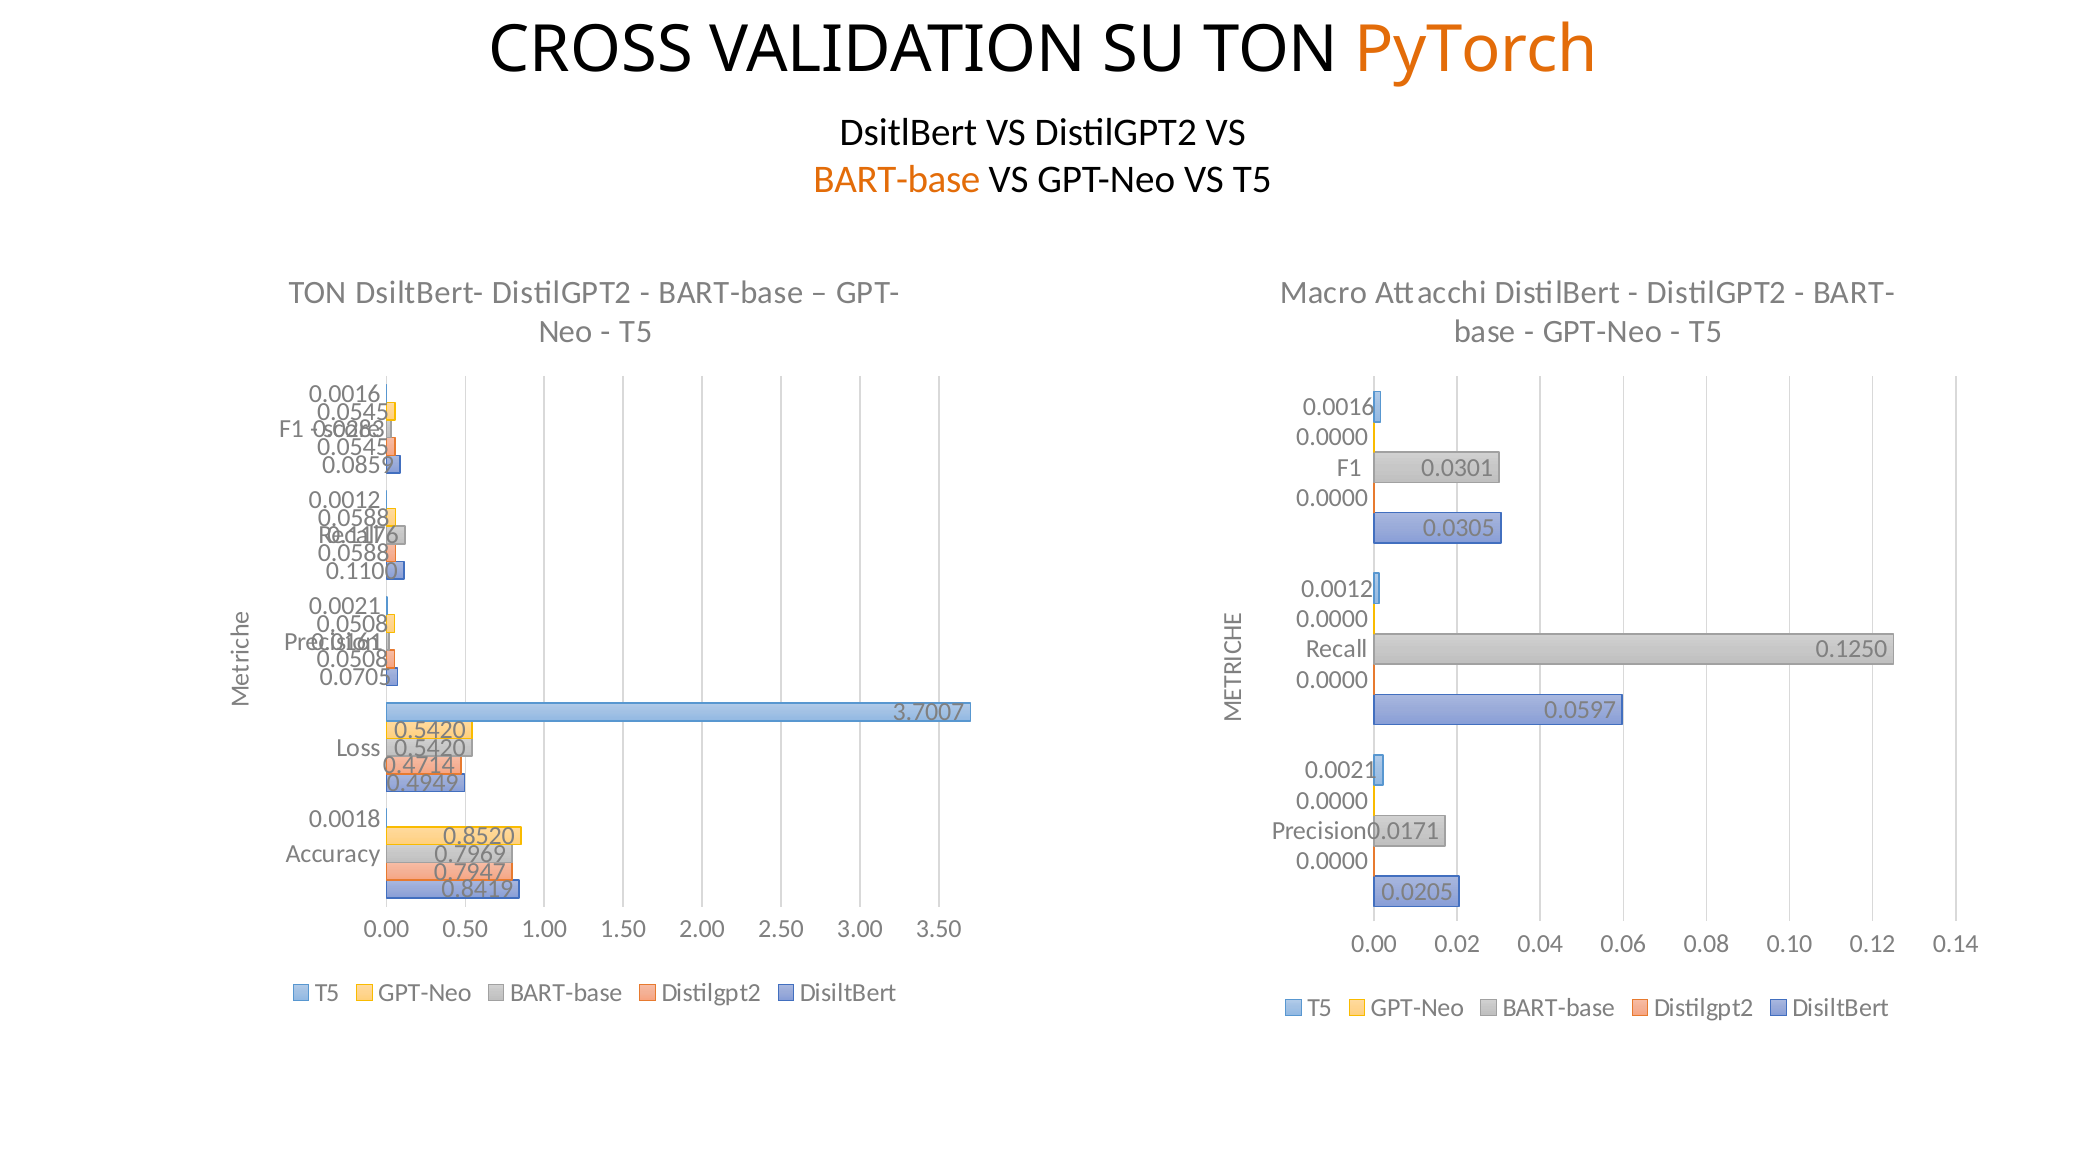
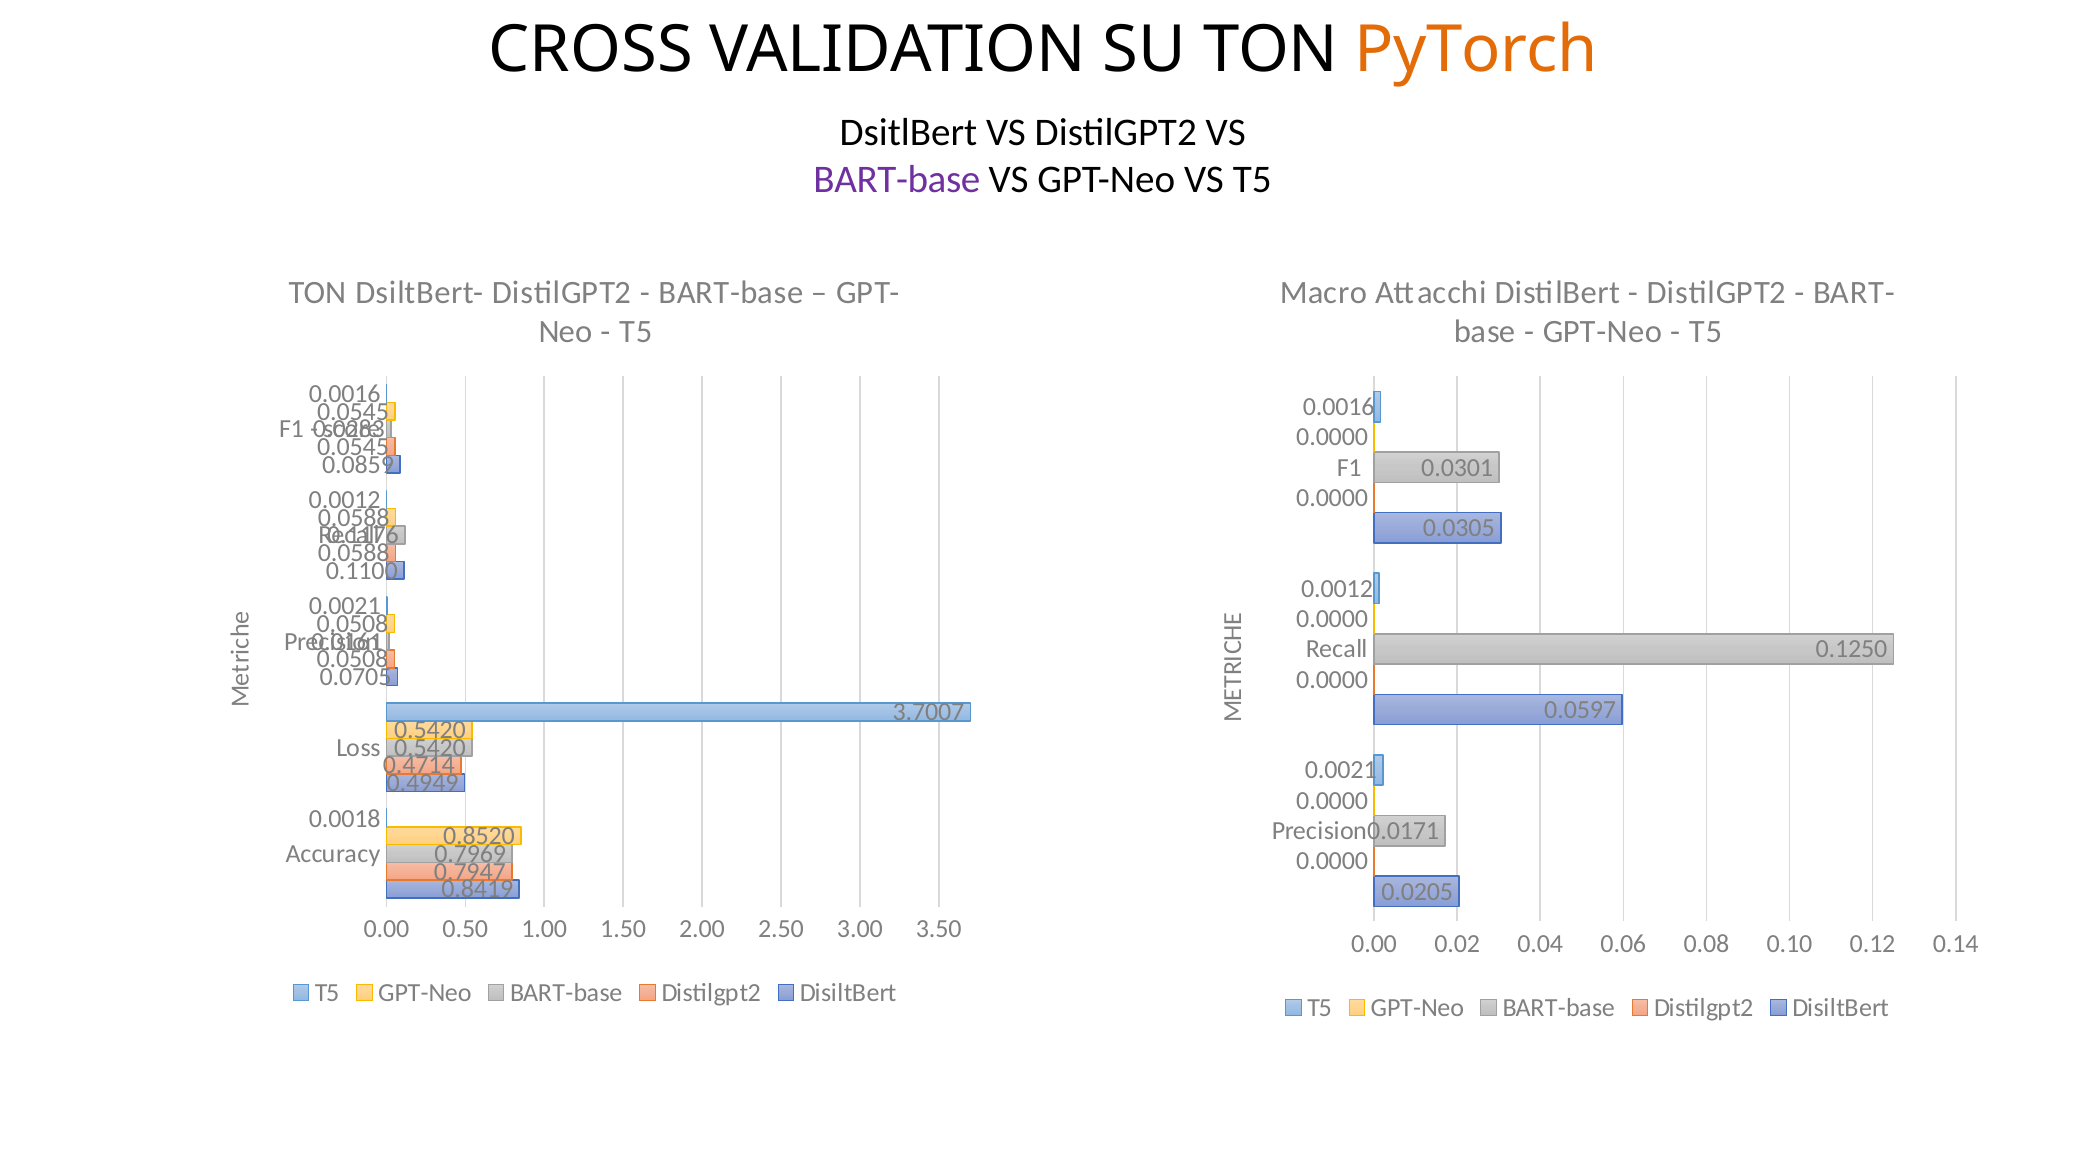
BART-base at (897, 180) colour: orange -> purple
